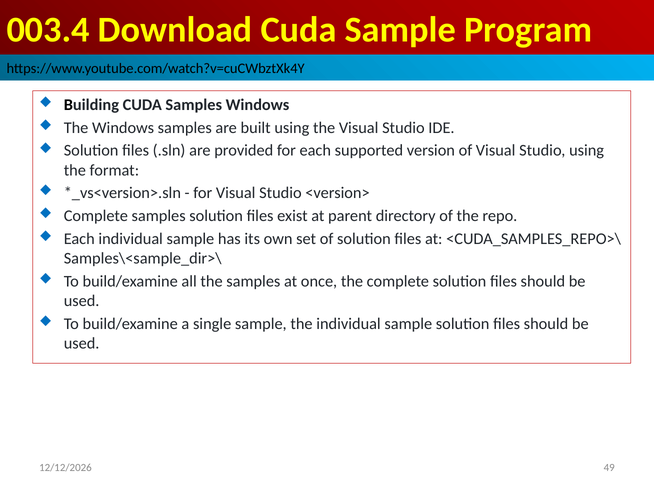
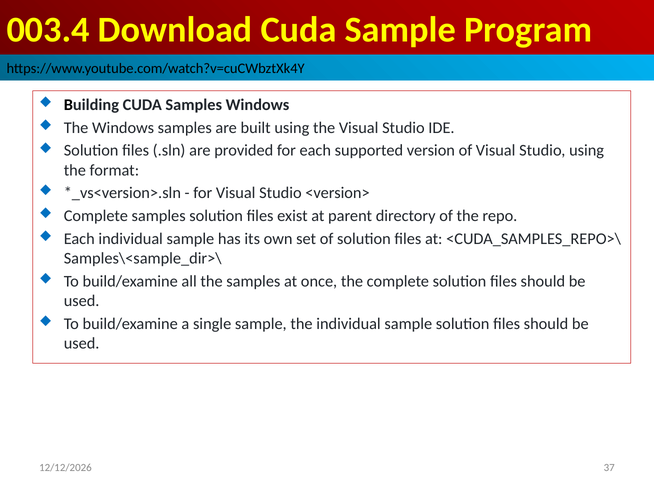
49: 49 -> 37
